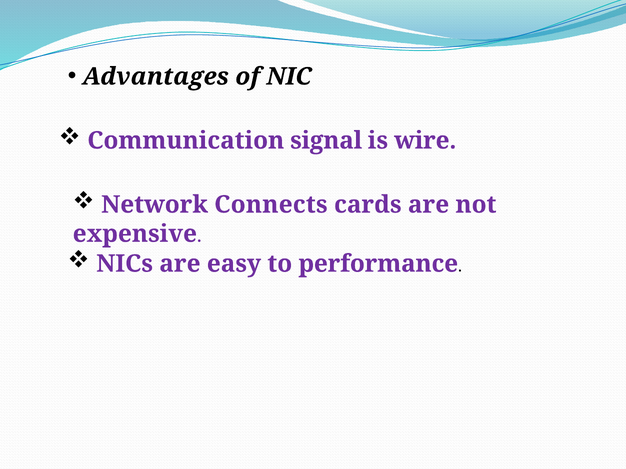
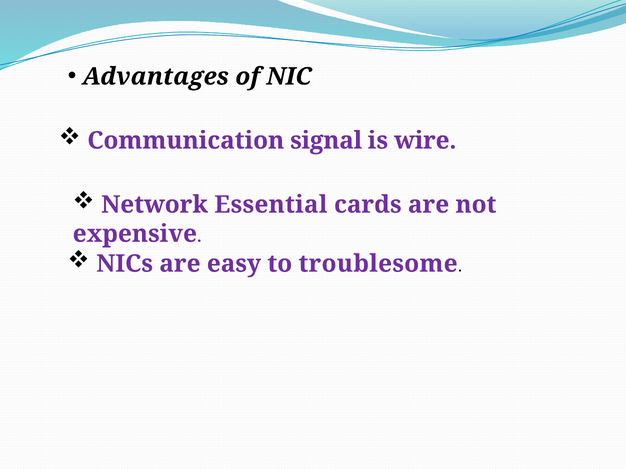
Connects: Connects -> Essential
performance: performance -> troublesome
